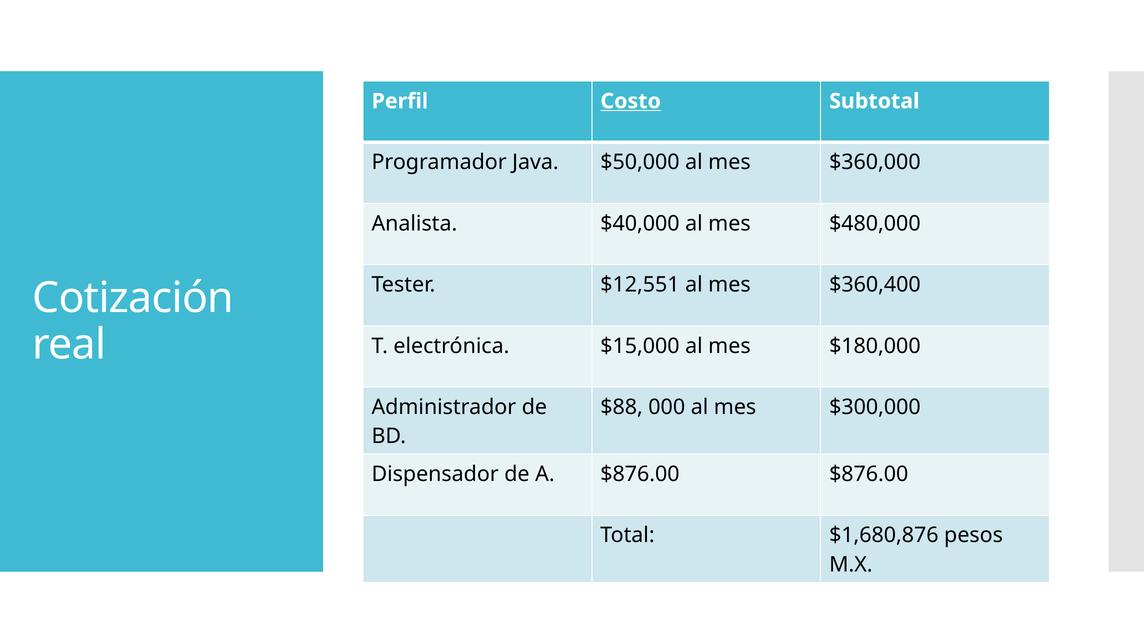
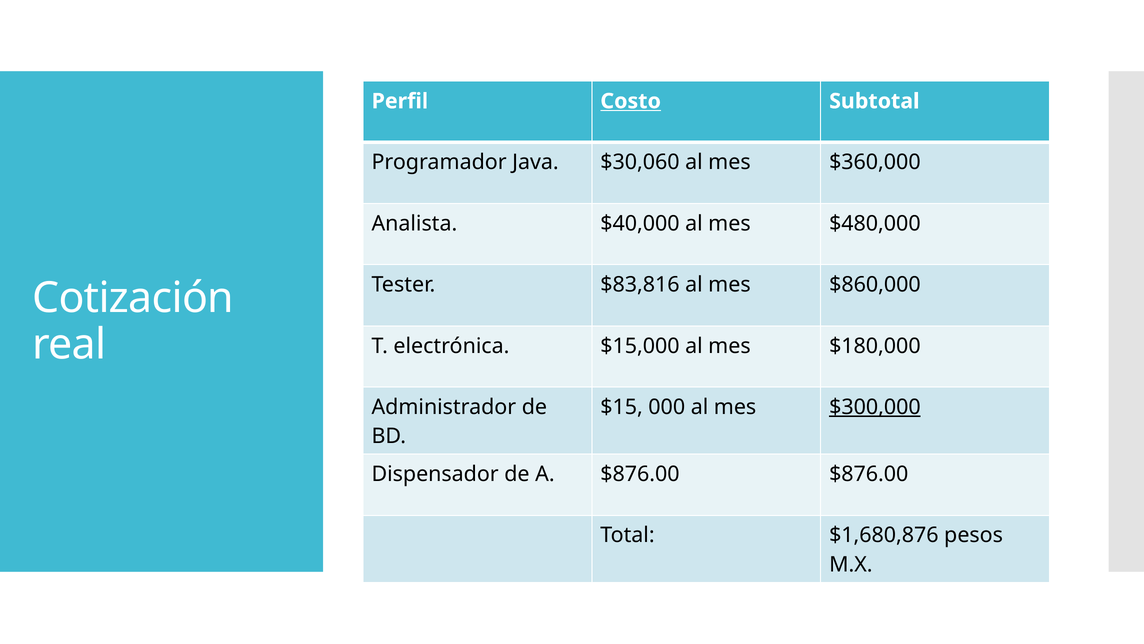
$50,000: $50,000 -> $30,060
$12,551: $12,551 -> $83,816
$360,400: $360,400 -> $860,000
$88: $88 -> $15
$300,000 underline: none -> present
